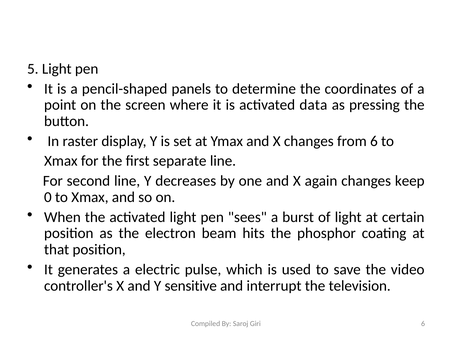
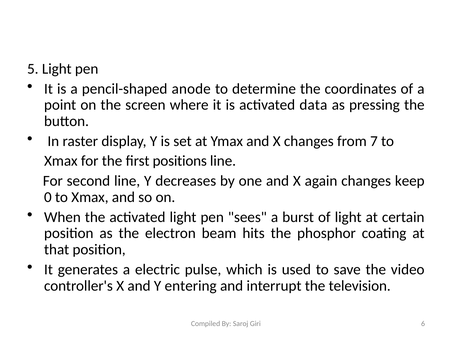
panels: panels -> anode
from 6: 6 -> 7
separate: separate -> positions
sensitive: sensitive -> entering
